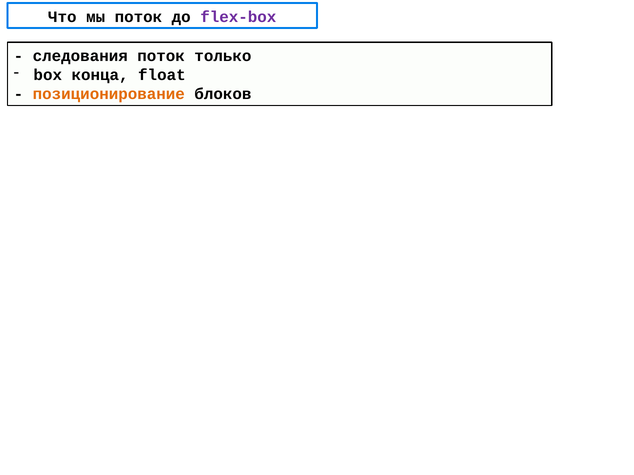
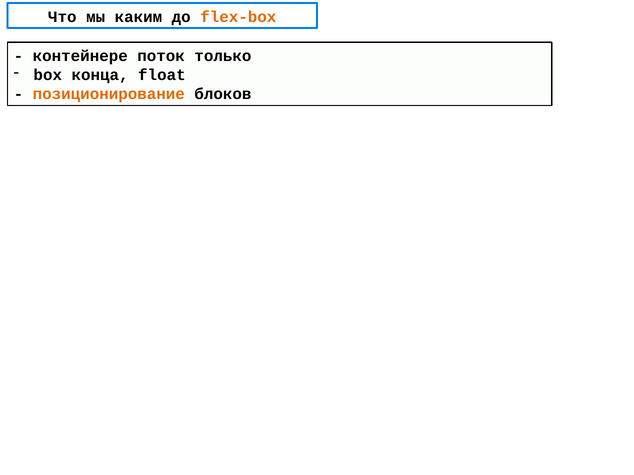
мы поток: поток -> каким
flex-box colour: purple -> orange
следования: следования -> контейнере
